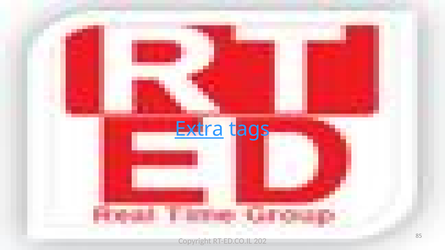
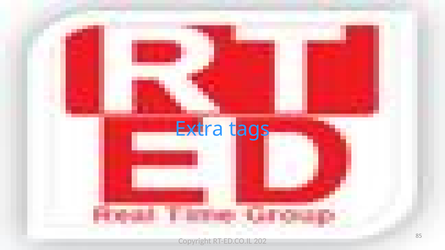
Extra underline: present -> none
